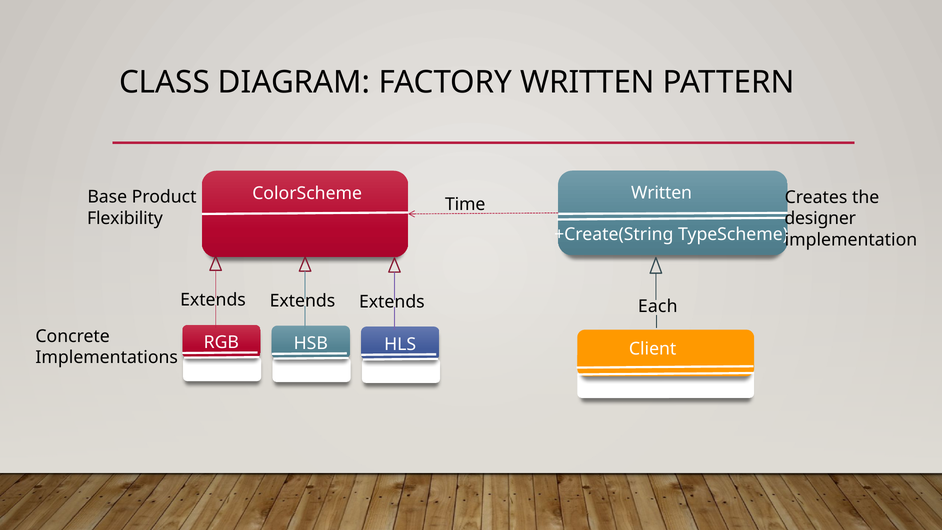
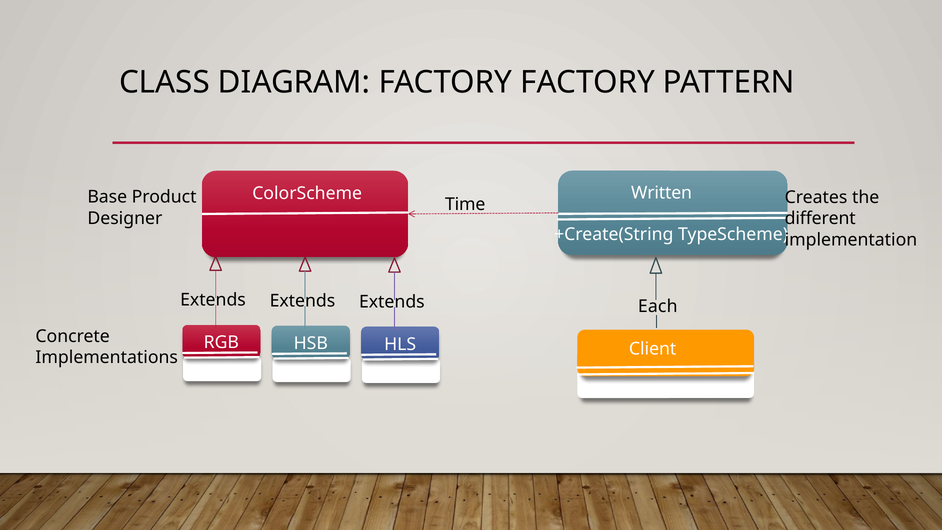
FACTORY WRITTEN: WRITTEN -> FACTORY
Flexibility: Flexibility -> Designer
designer: designer -> different
